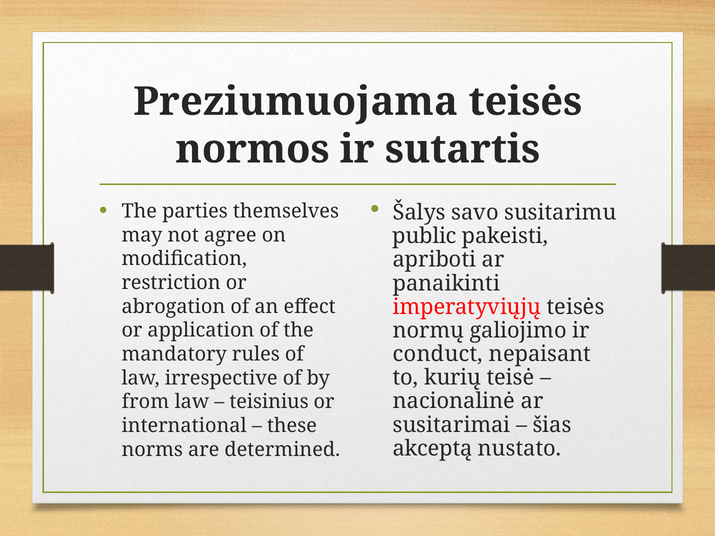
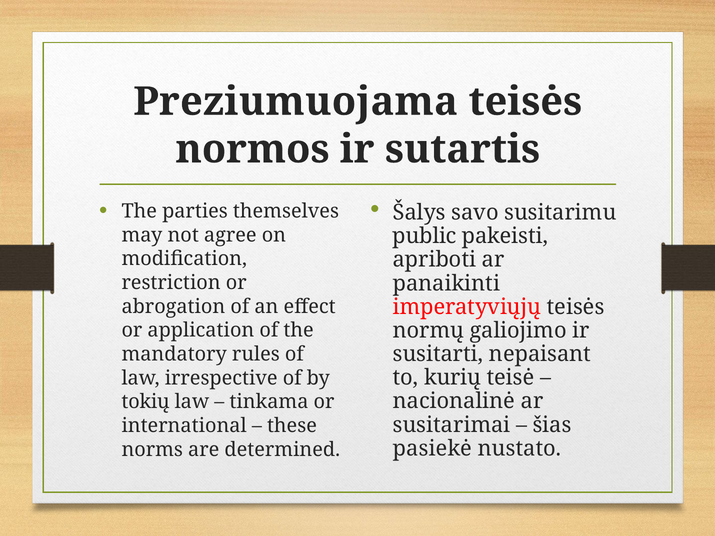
conduct: conduct -> susitarti
from: from -> tokių
teisinius: teisinius -> tinkama
akceptą: akceptą -> pasiekė
